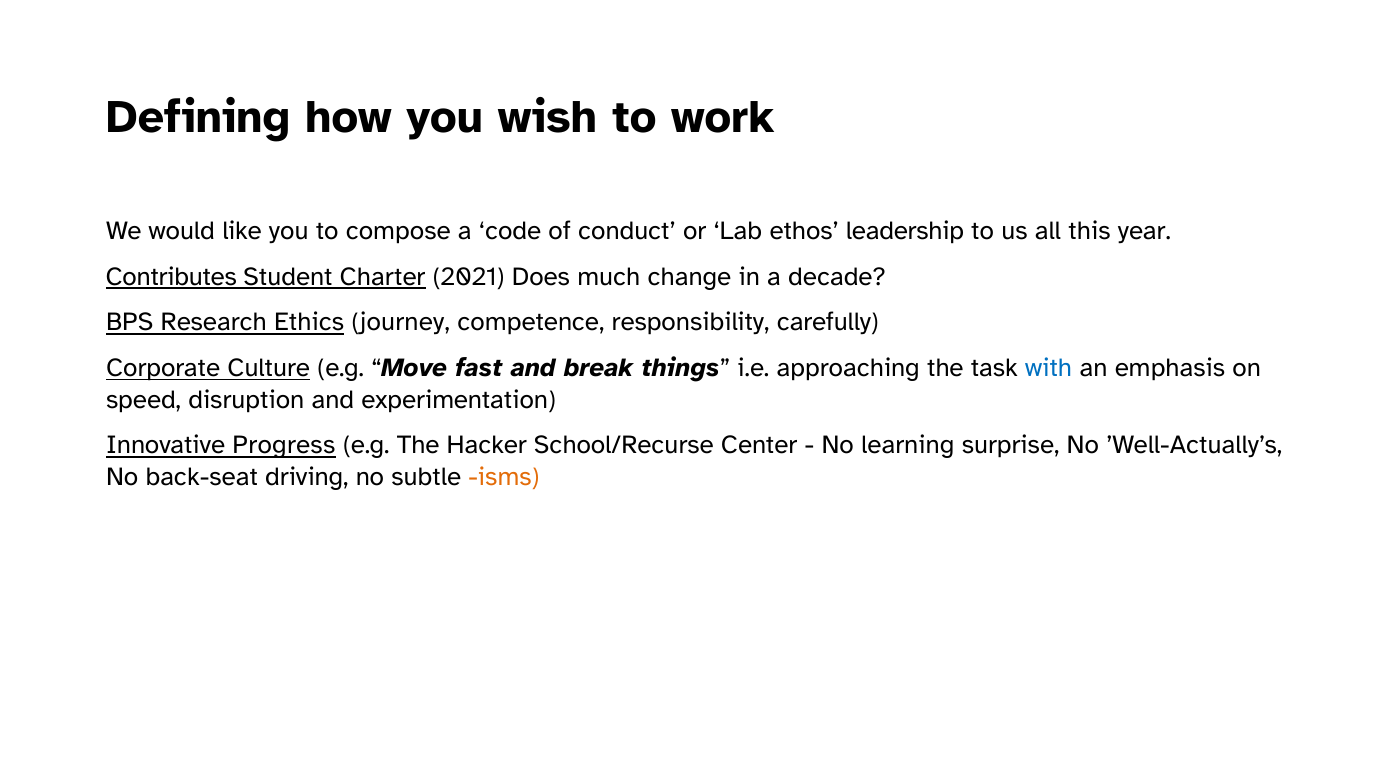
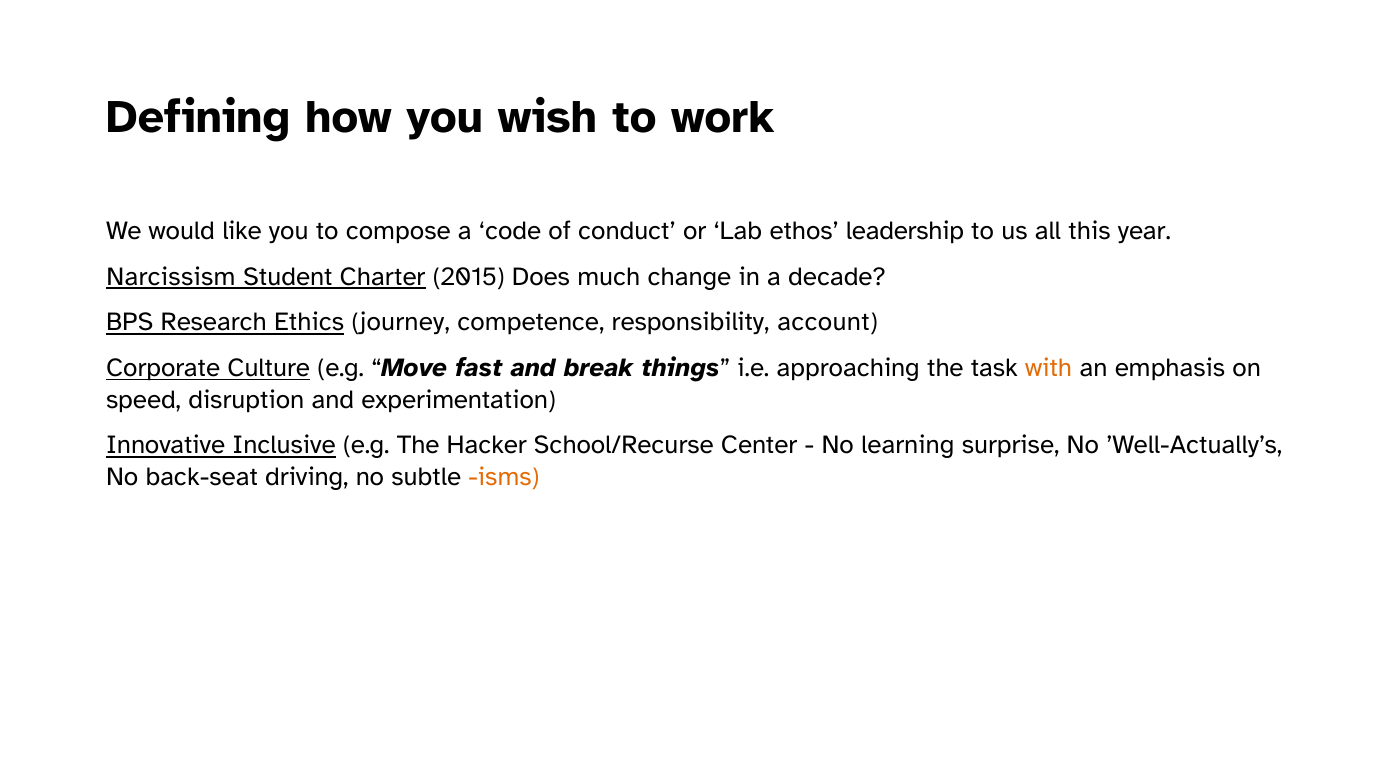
Contributes: Contributes -> Narcissism
2021: 2021 -> 2015
carefully: carefully -> account
with colour: blue -> orange
Progress: Progress -> Inclusive
